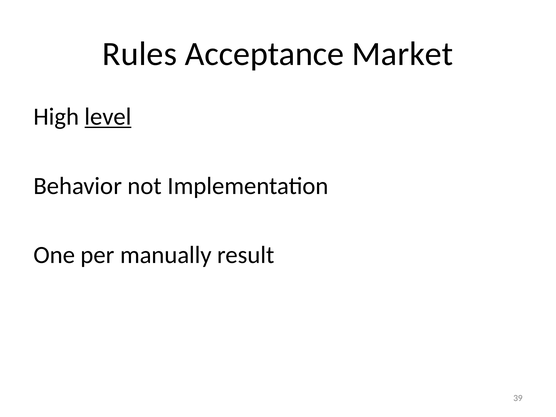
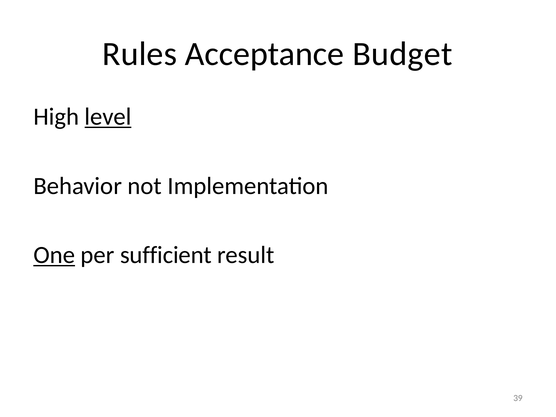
Market: Market -> Budget
One underline: none -> present
manually: manually -> sufficient
